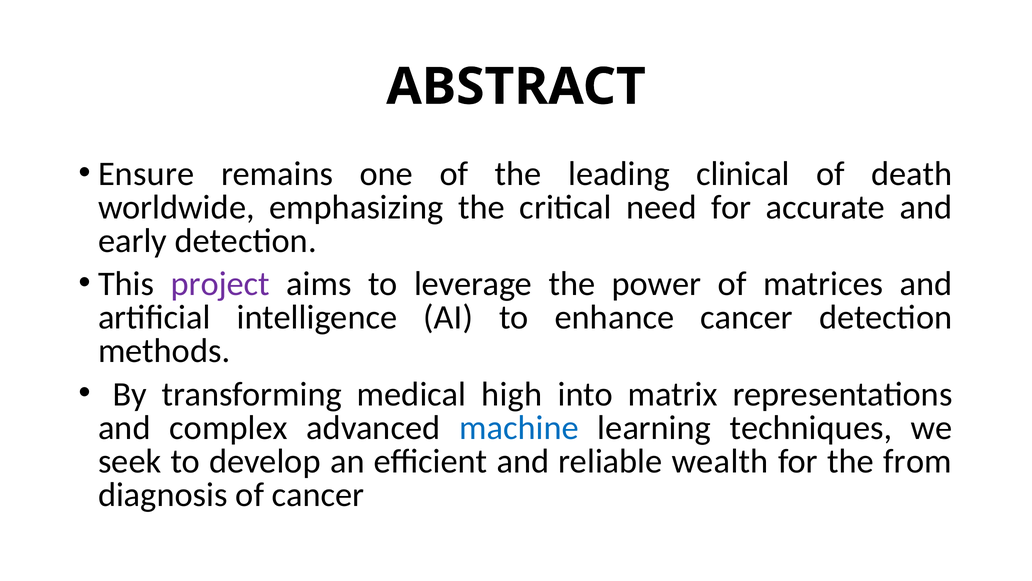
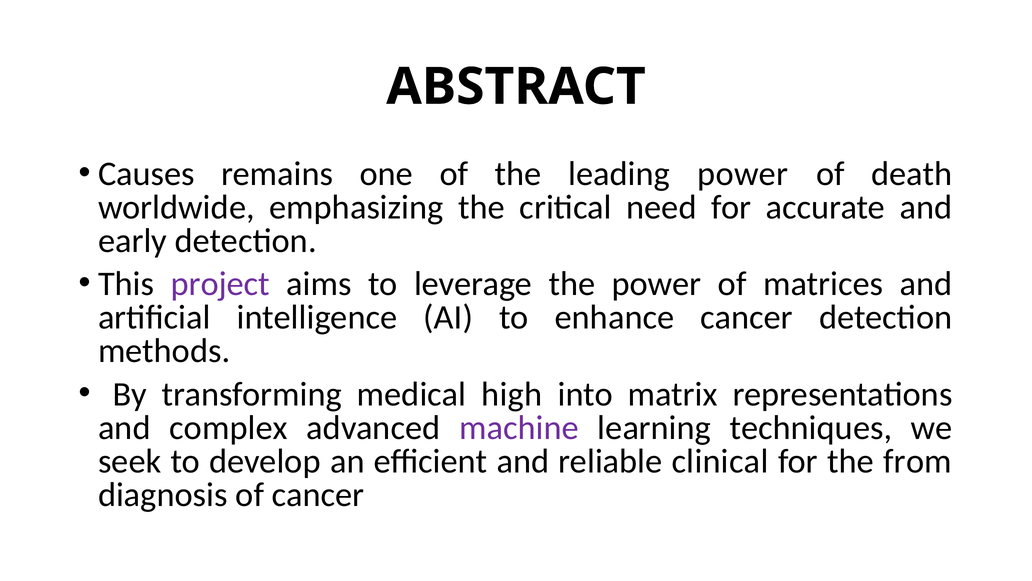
Ensure: Ensure -> Causes
leading clinical: clinical -> power
machine colour: blue -> purple
wealth: wealth -> clinical
